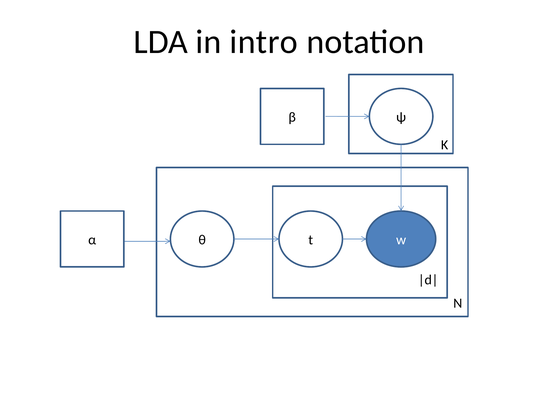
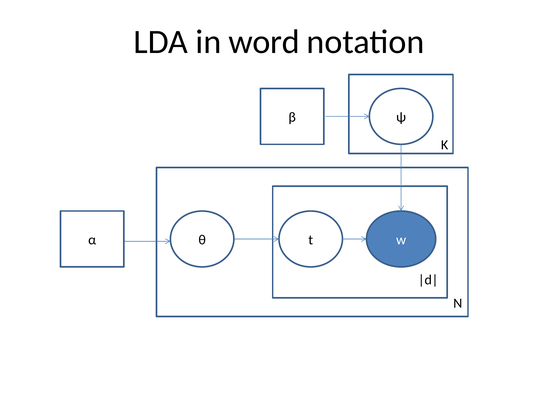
intro: intro -> word
